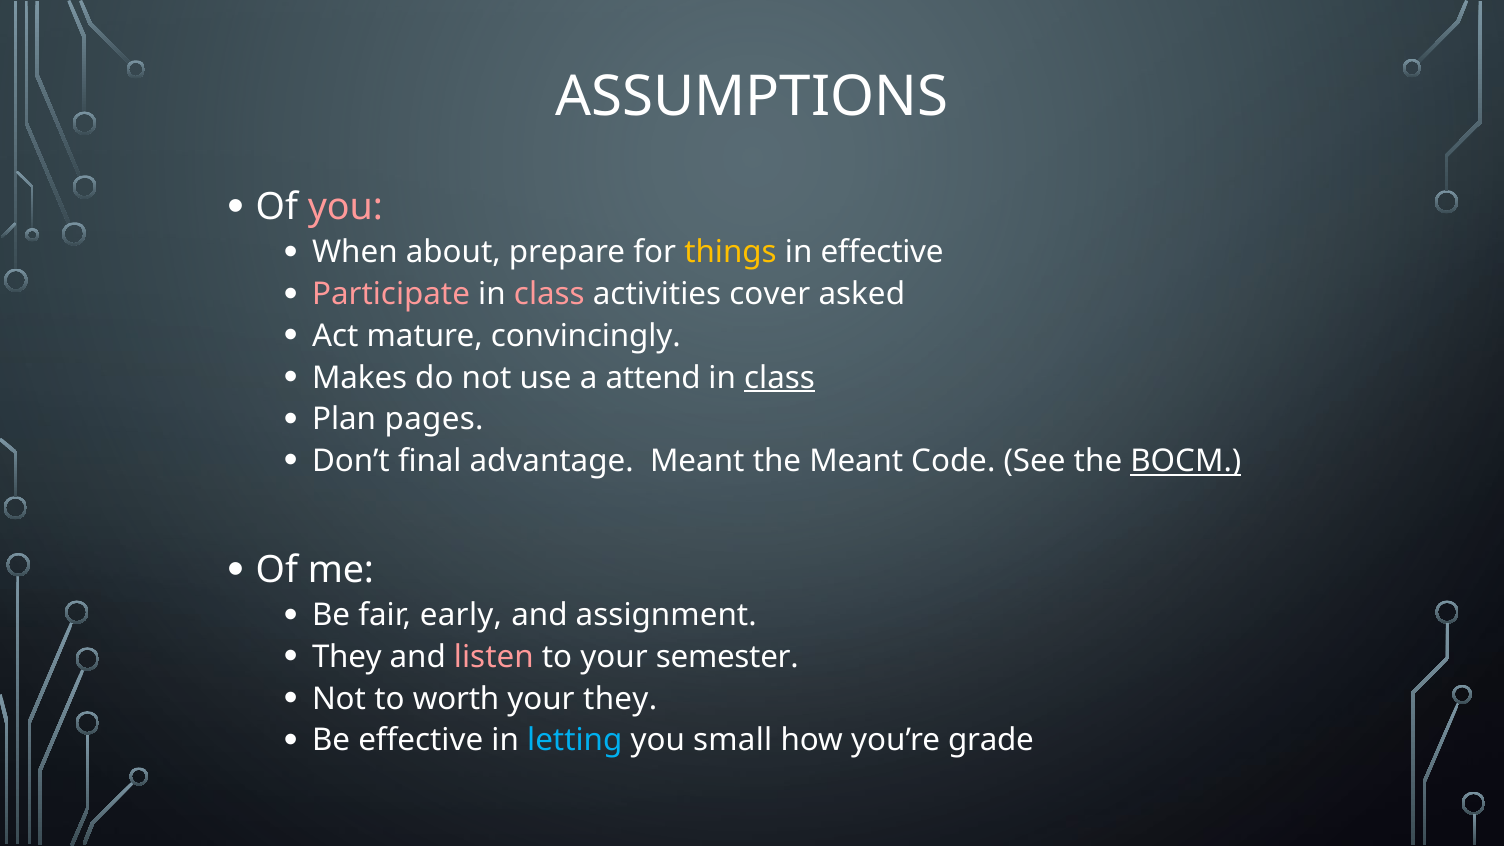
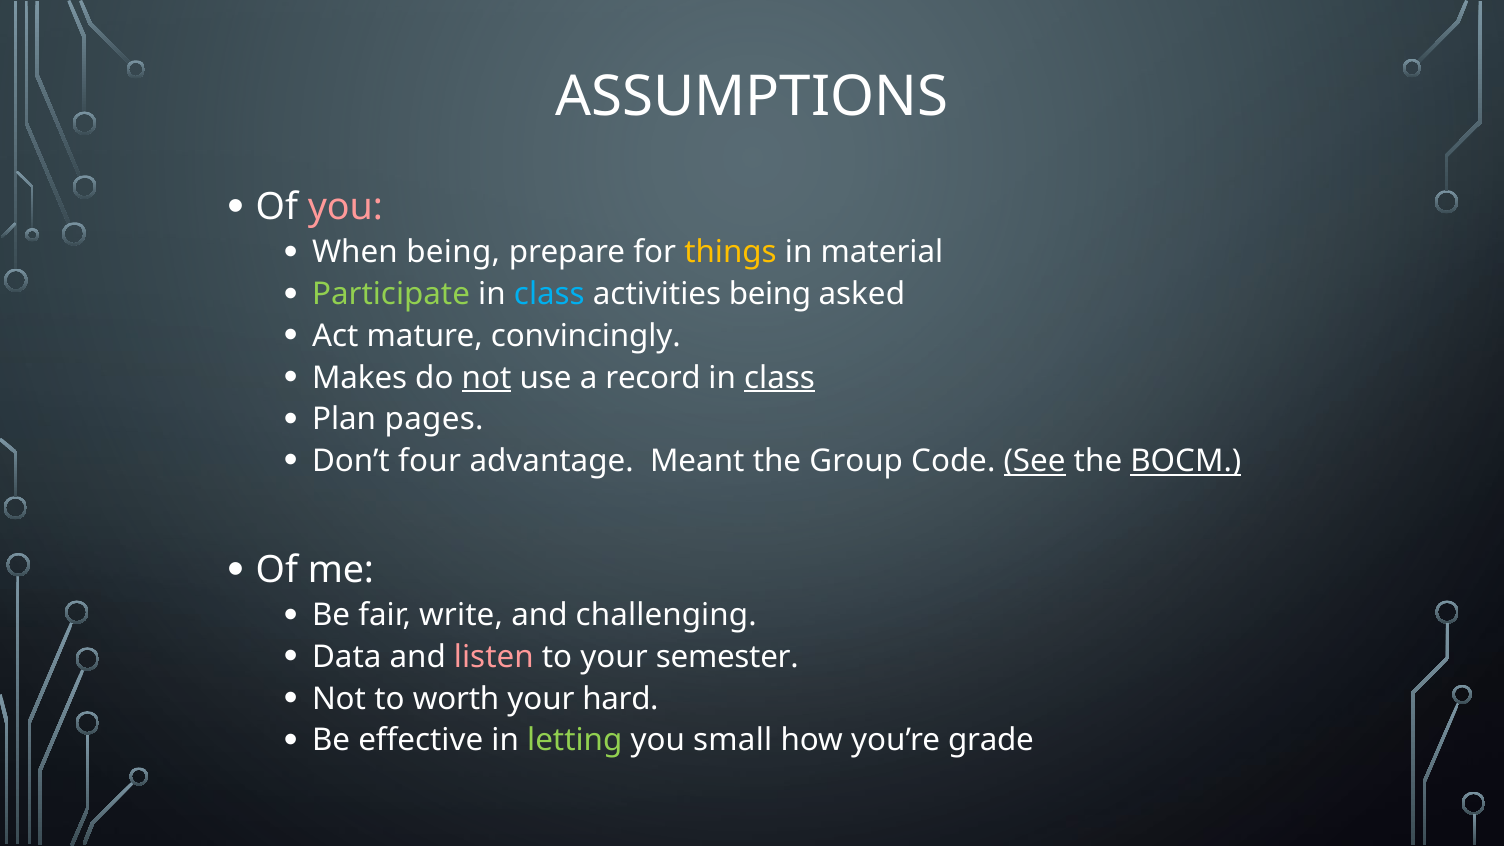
When about: about -> being
in effective: effective -> material
Participate colour: pink -> light green
class at (549, 294) colour: pink -> light blue
activities cover: cover -> being
not at (487, 378) underline: none -> present
attend: attend -> record
final: final -> four
the Meant: Meant -> Group
See underline: none -> present
early: early -> write
assignment: assignment -> challenging
They at (347, 657): They -> Data
your they: they -> hard
letting colour: light blue -> light green
